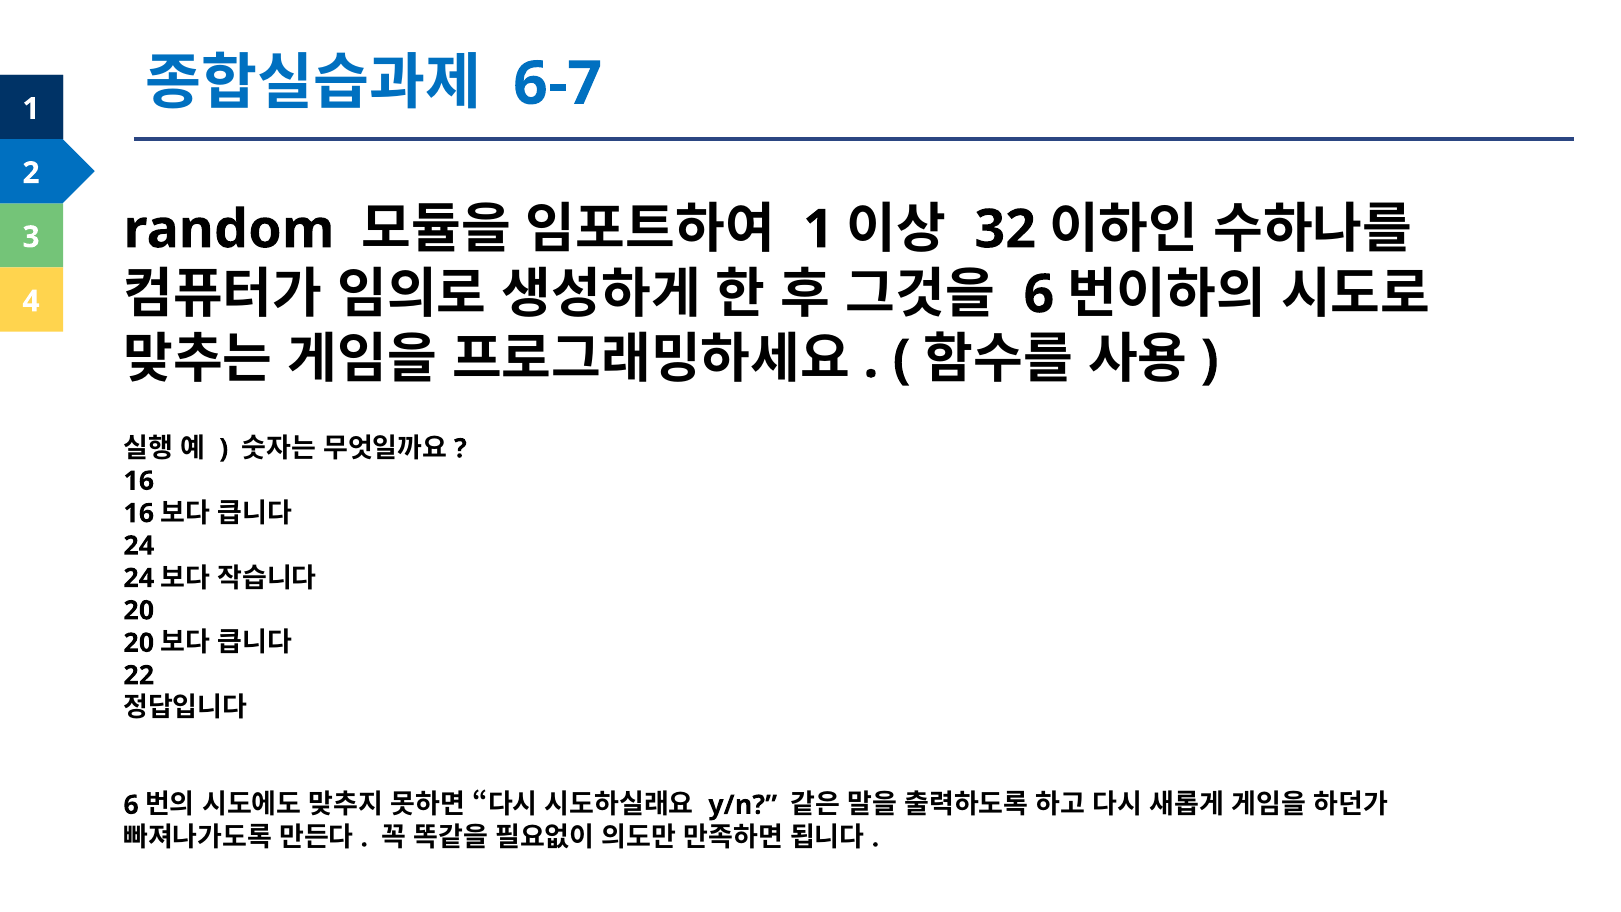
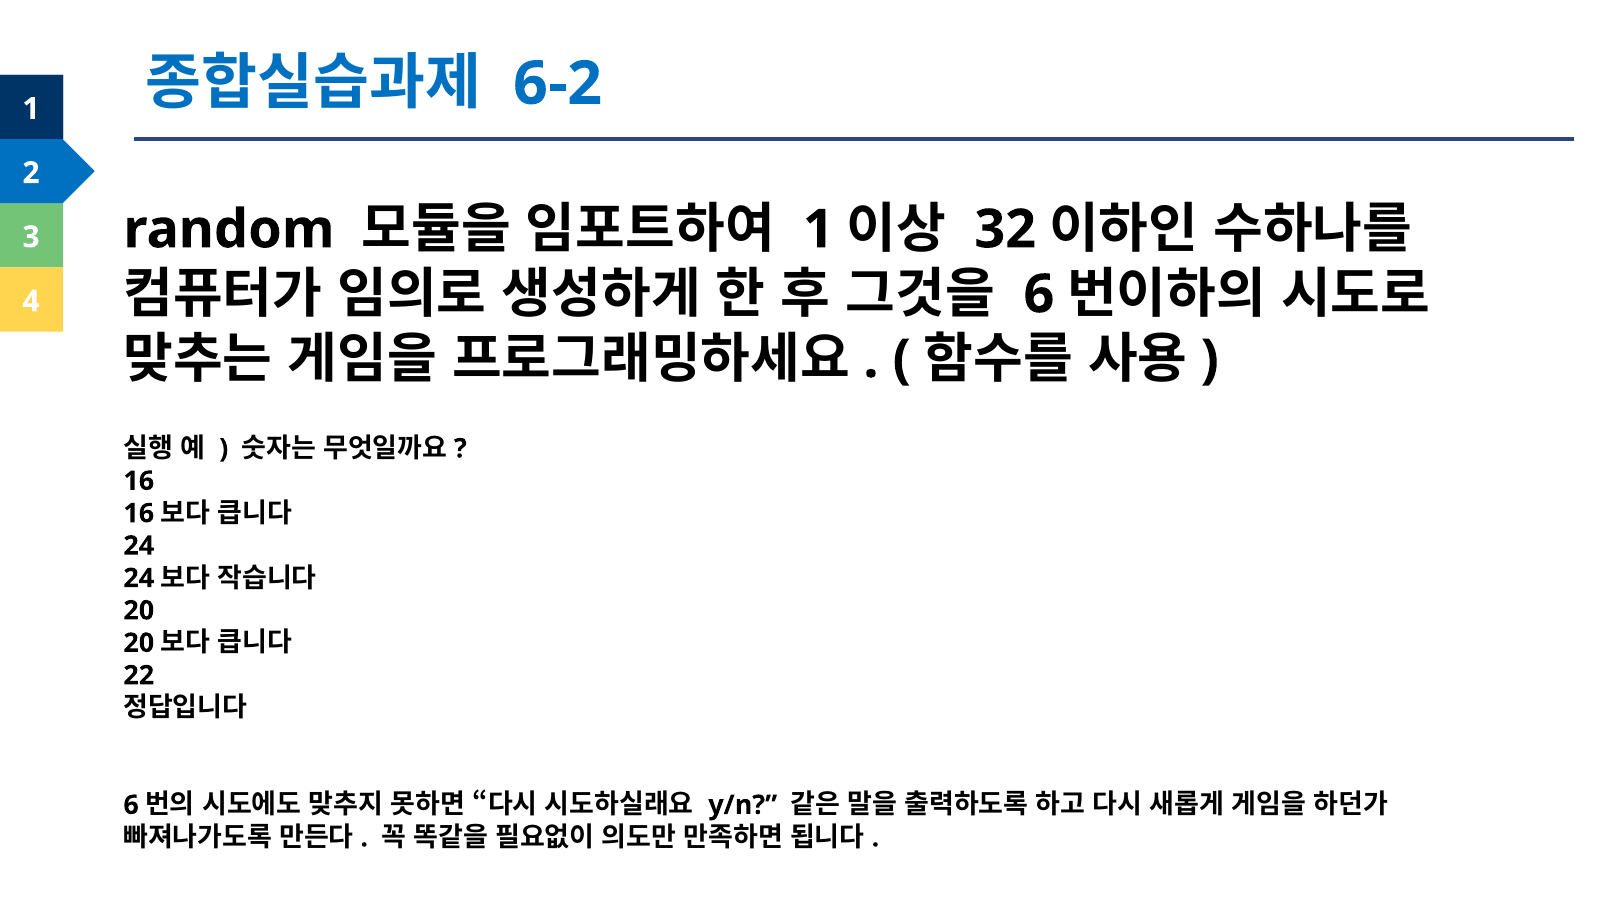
6-7: 6-7 -> 6-2
